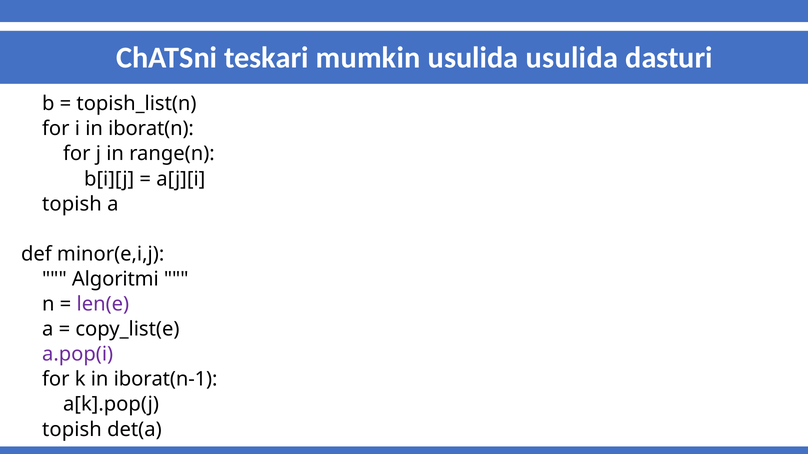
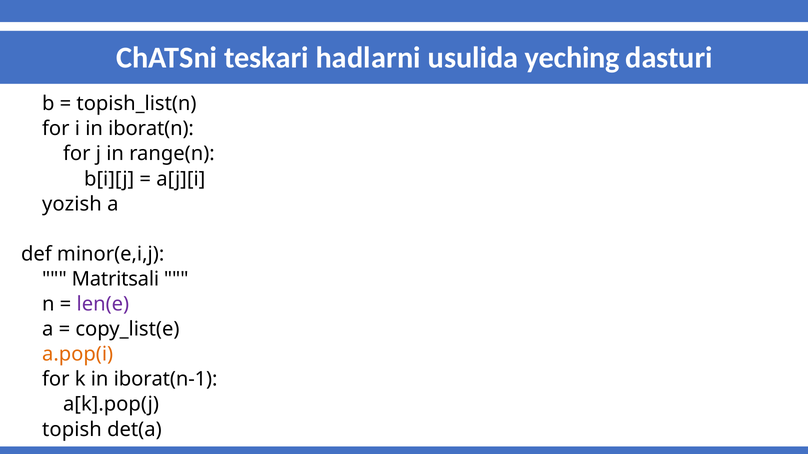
mumkin: mumkin -> hadlarni
usulida usulida: usulida -> yeching
topish at (72, 204): topish -> yozish
Algoritmi: Algoritmi -> Matritsali
a.pop(i colour: purple -> orange
